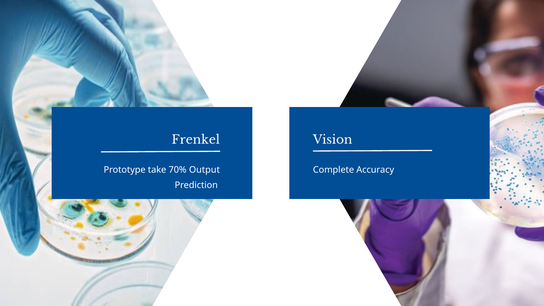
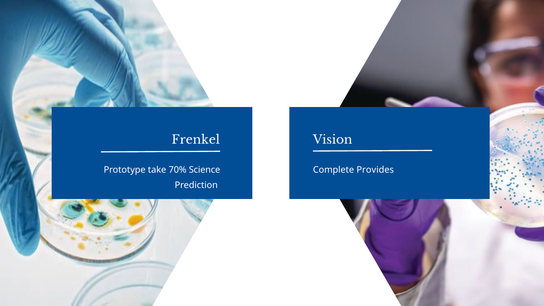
Output: Output -> Science
Accuracy: Accuracy -> Provides
